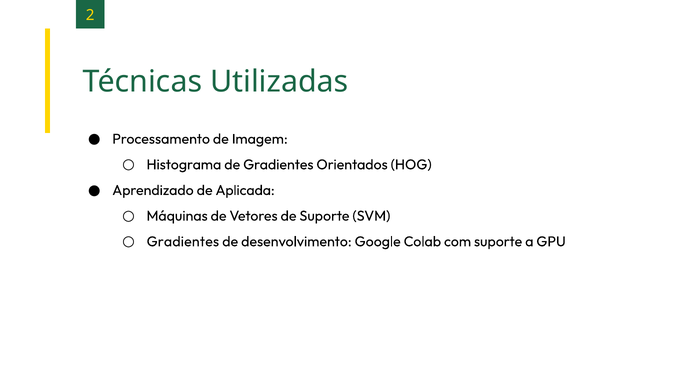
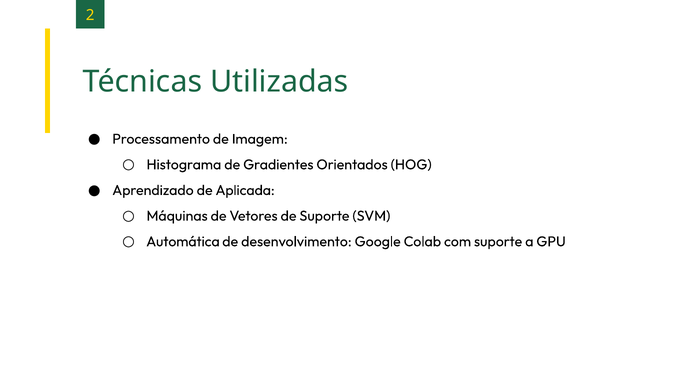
Gradientes at (183, 241): Gradientes -> Automática
